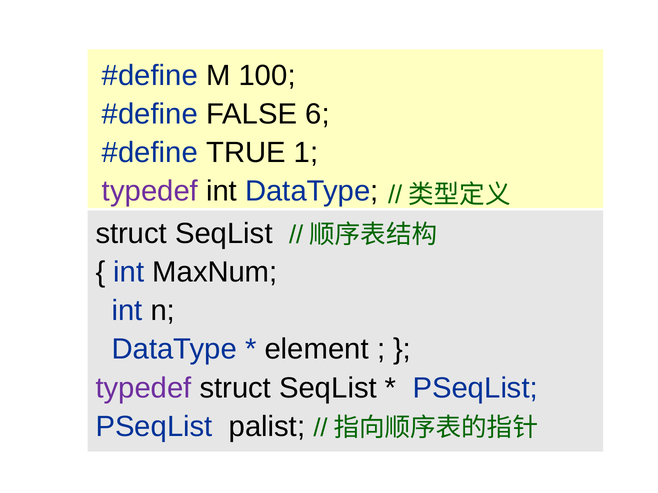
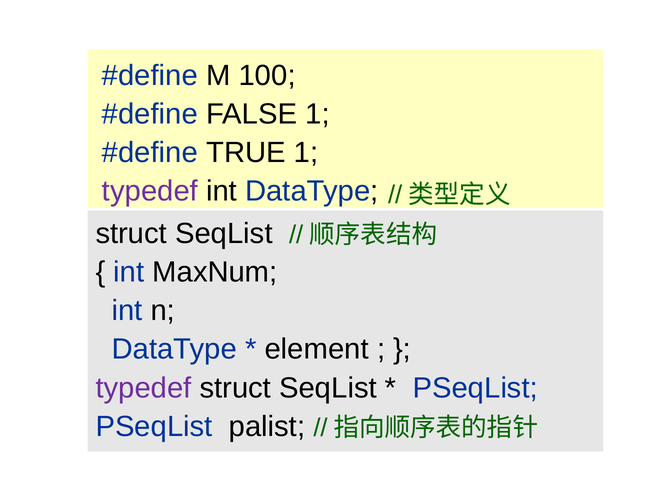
FALSE 6: 6 -> 1
